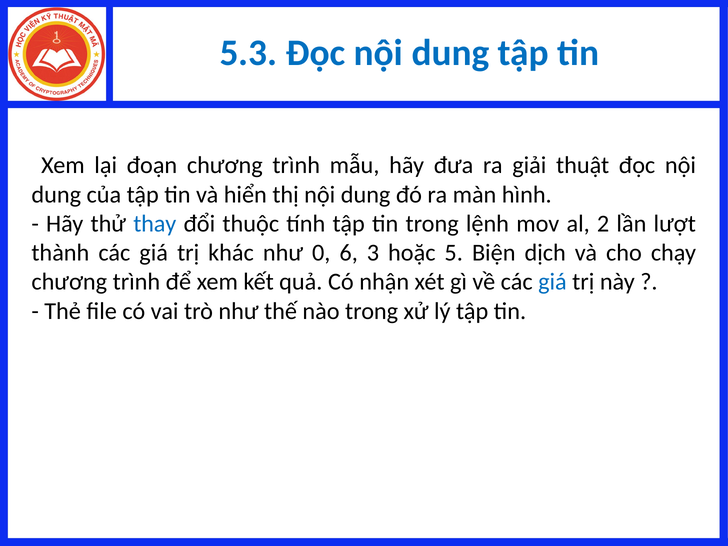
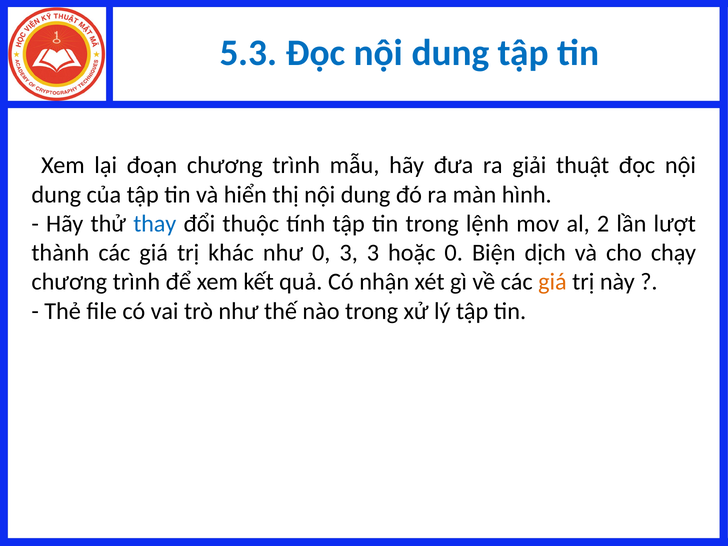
0 6: 6 -> 3
hoặc 5: 5 -> 0
giá at (552, 282) colour: blue -> orange
